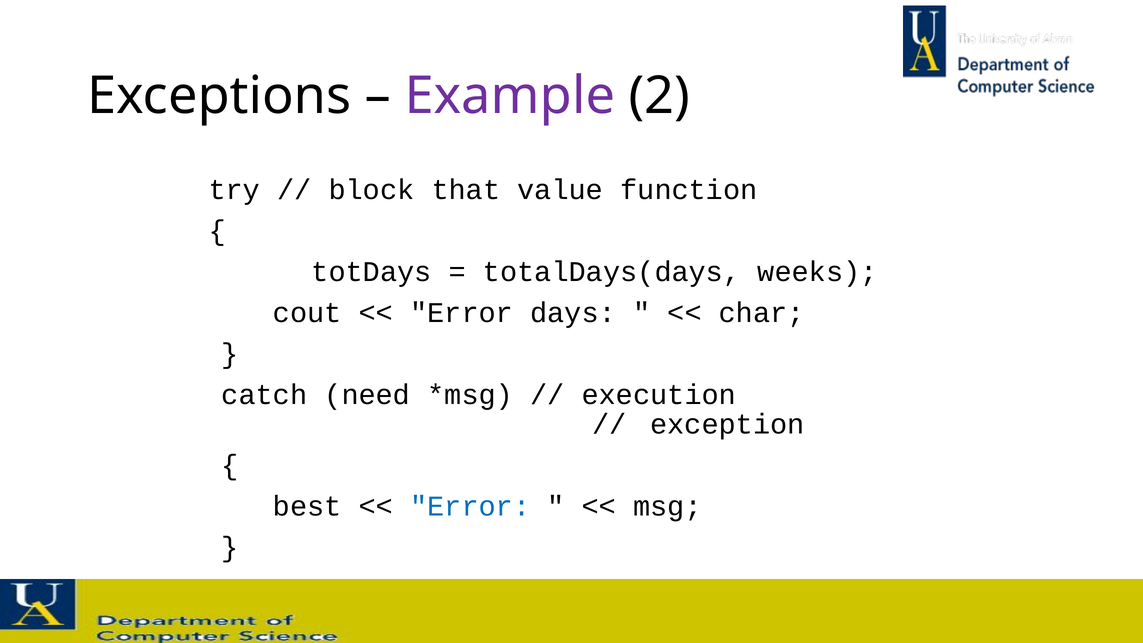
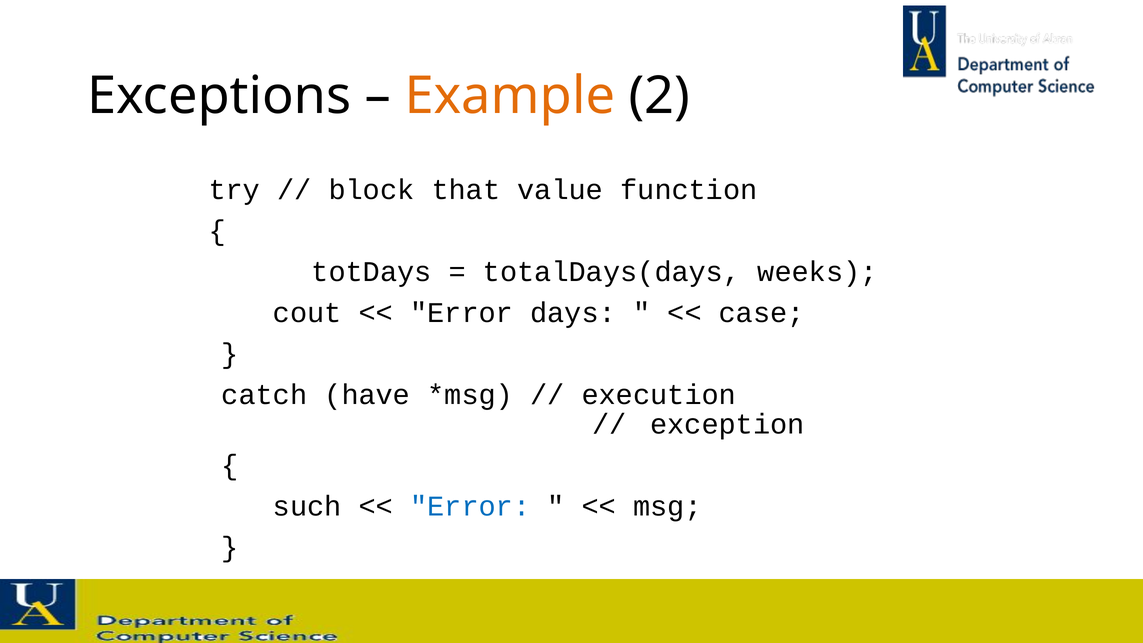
Example colour: purple -> orange
char: char -> case
need: need -> have
best: best -> such
